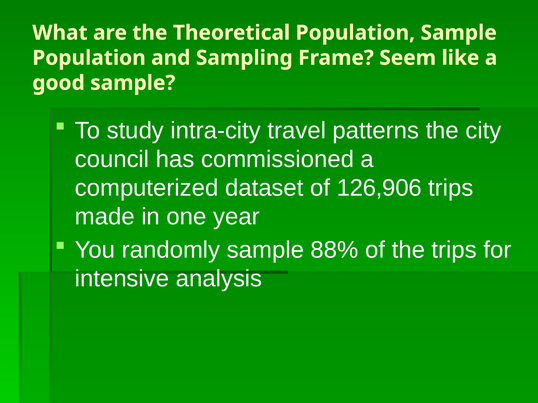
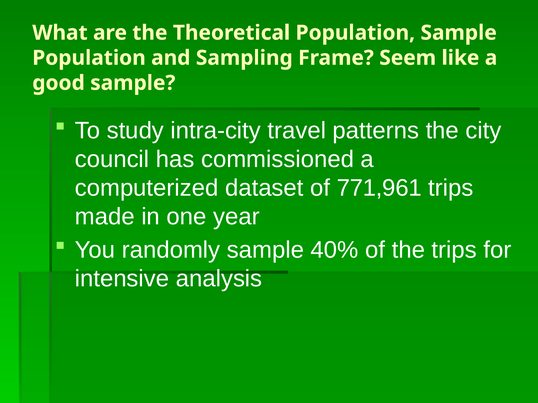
126,906: 126,906 -> 771,961
88%: 88% -> 40%
